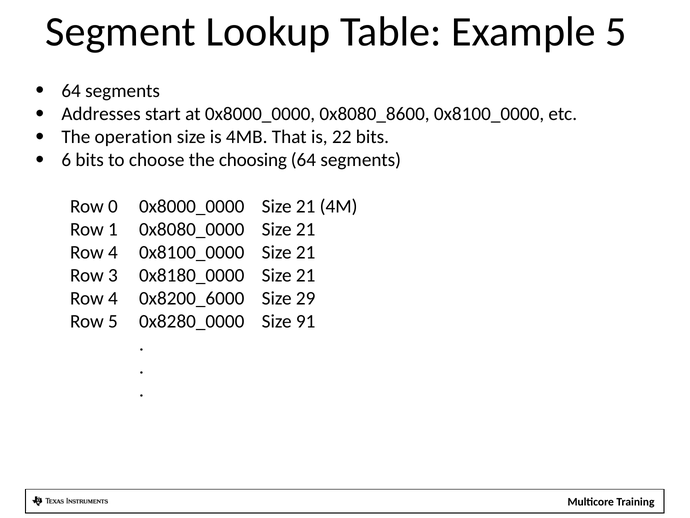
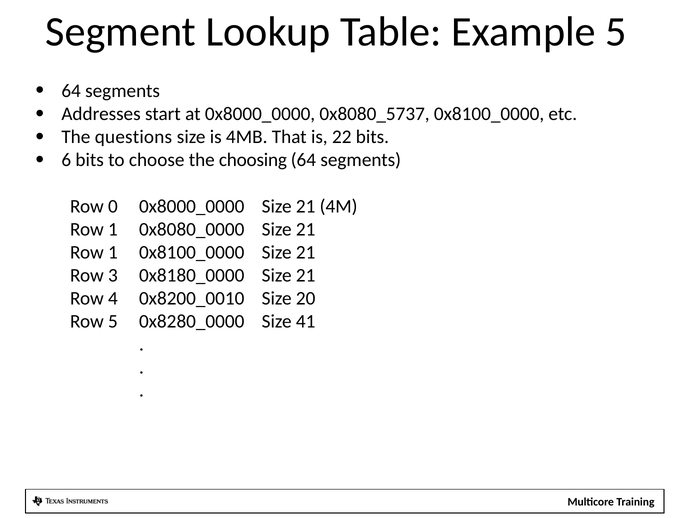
0x8080_8600: 0x8080_8600 -> 0x8080_5737
operation: operation -> questions
4 at (113, 252): 4 -> 1
0x8200_6000: 0x8200_6000 -> 0x8200_0010
29: 29 -> 20
91: 91 -> 41
